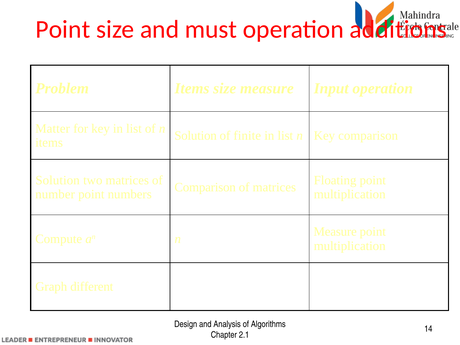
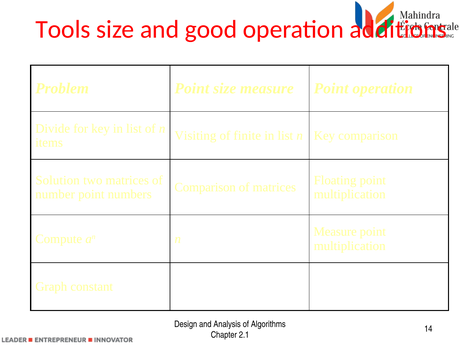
Point at (63, 29): Point -> Tools
must: must -> good
Problem Items: Items -> Point
size measure Input: Input -> Point
Matter: Matter -> Divide
Solution at (196, 136): Solution -> Visiting
different: different -> constant
